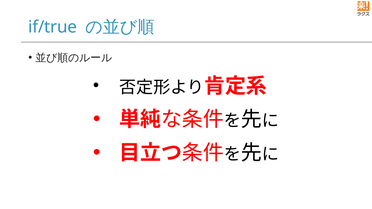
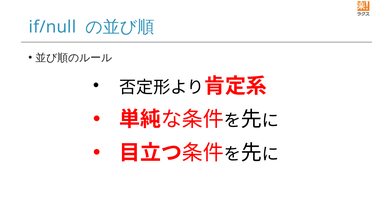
if/true: if/true -> if/null
